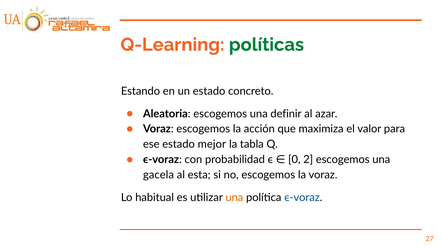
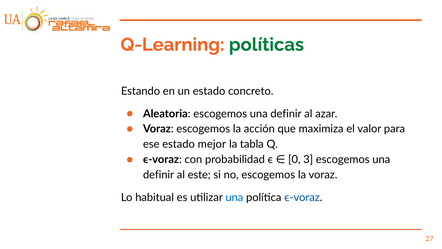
2: 2 -> 3
gacela at (158, 175): gacela -> definir
esta: esta -> este
una at (234, 197) colour: orange -> blue
